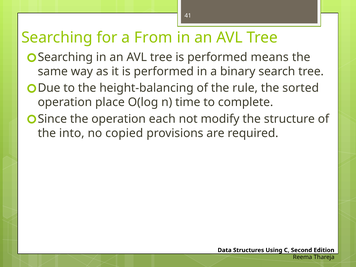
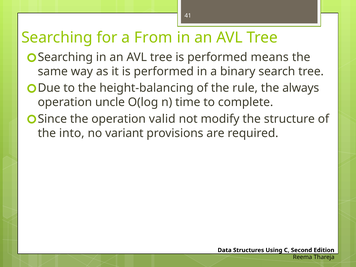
sorted: sorted -> always
place: place -> uncle
each: each -> valid
copied: copied -> variant
